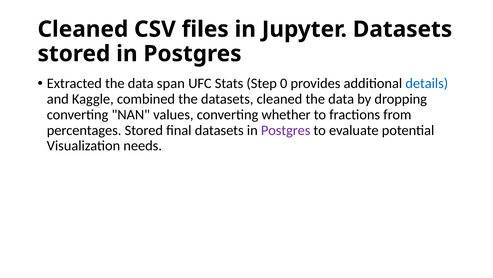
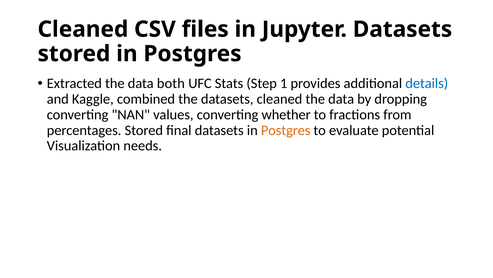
span: span -> both
0: 0 -> 1
Postgres at (286, 130) colour: purple -> orange
